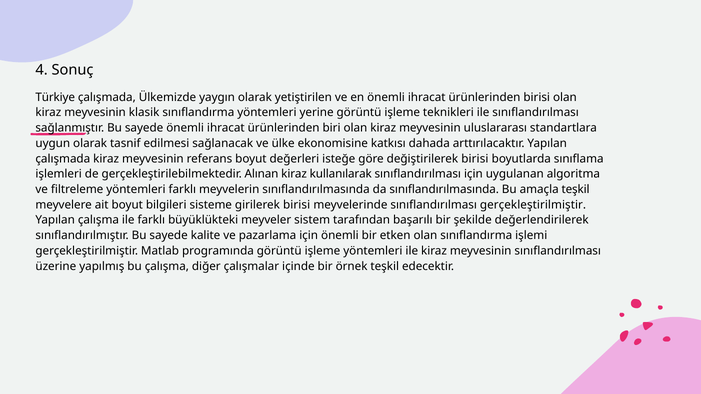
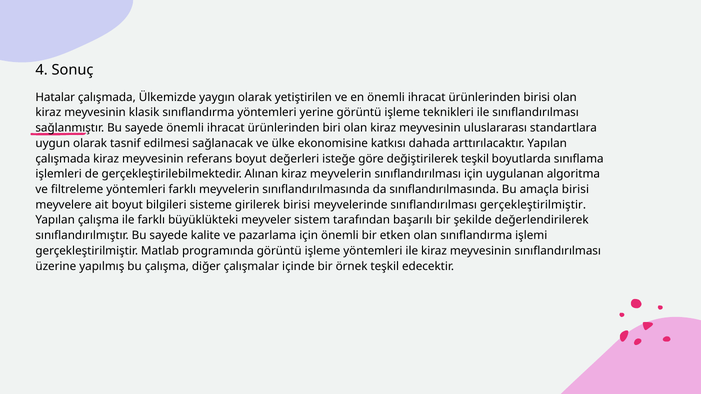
Türkiye: Türkiye -> Hatalar
değiştirilerek birisi: birisi -> teşkil
kiraz kullanılarak: kullanılarak -> meyvelerin
amaçla teşkil: teşkil -> birisi
